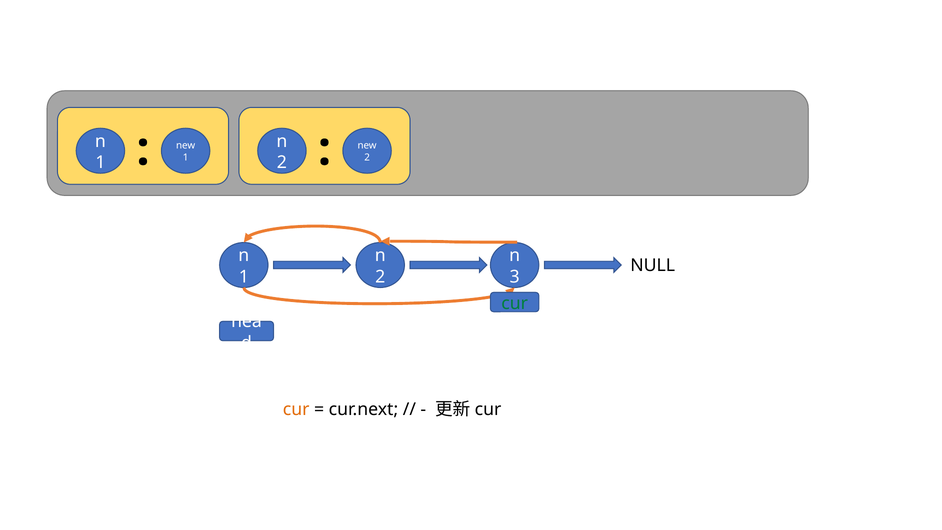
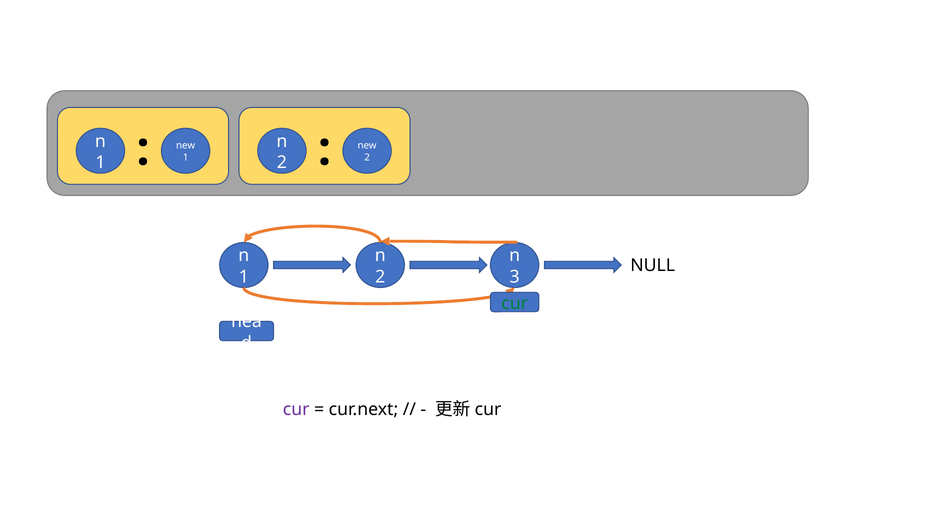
cur at (296, 409) colour: orange -> purple
